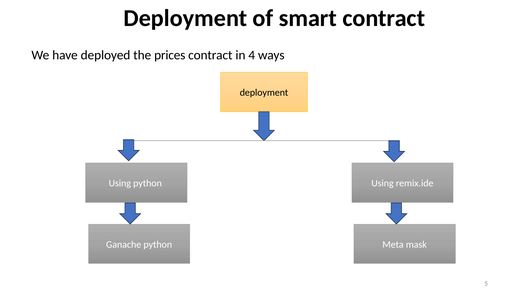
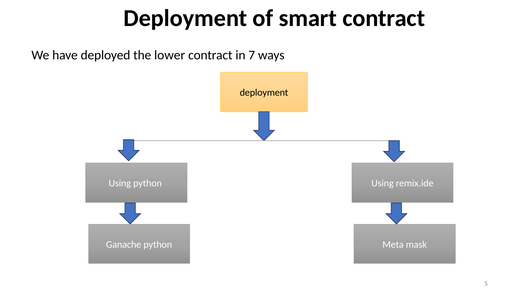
prices: prices -> lower
4: 4 -> 7
